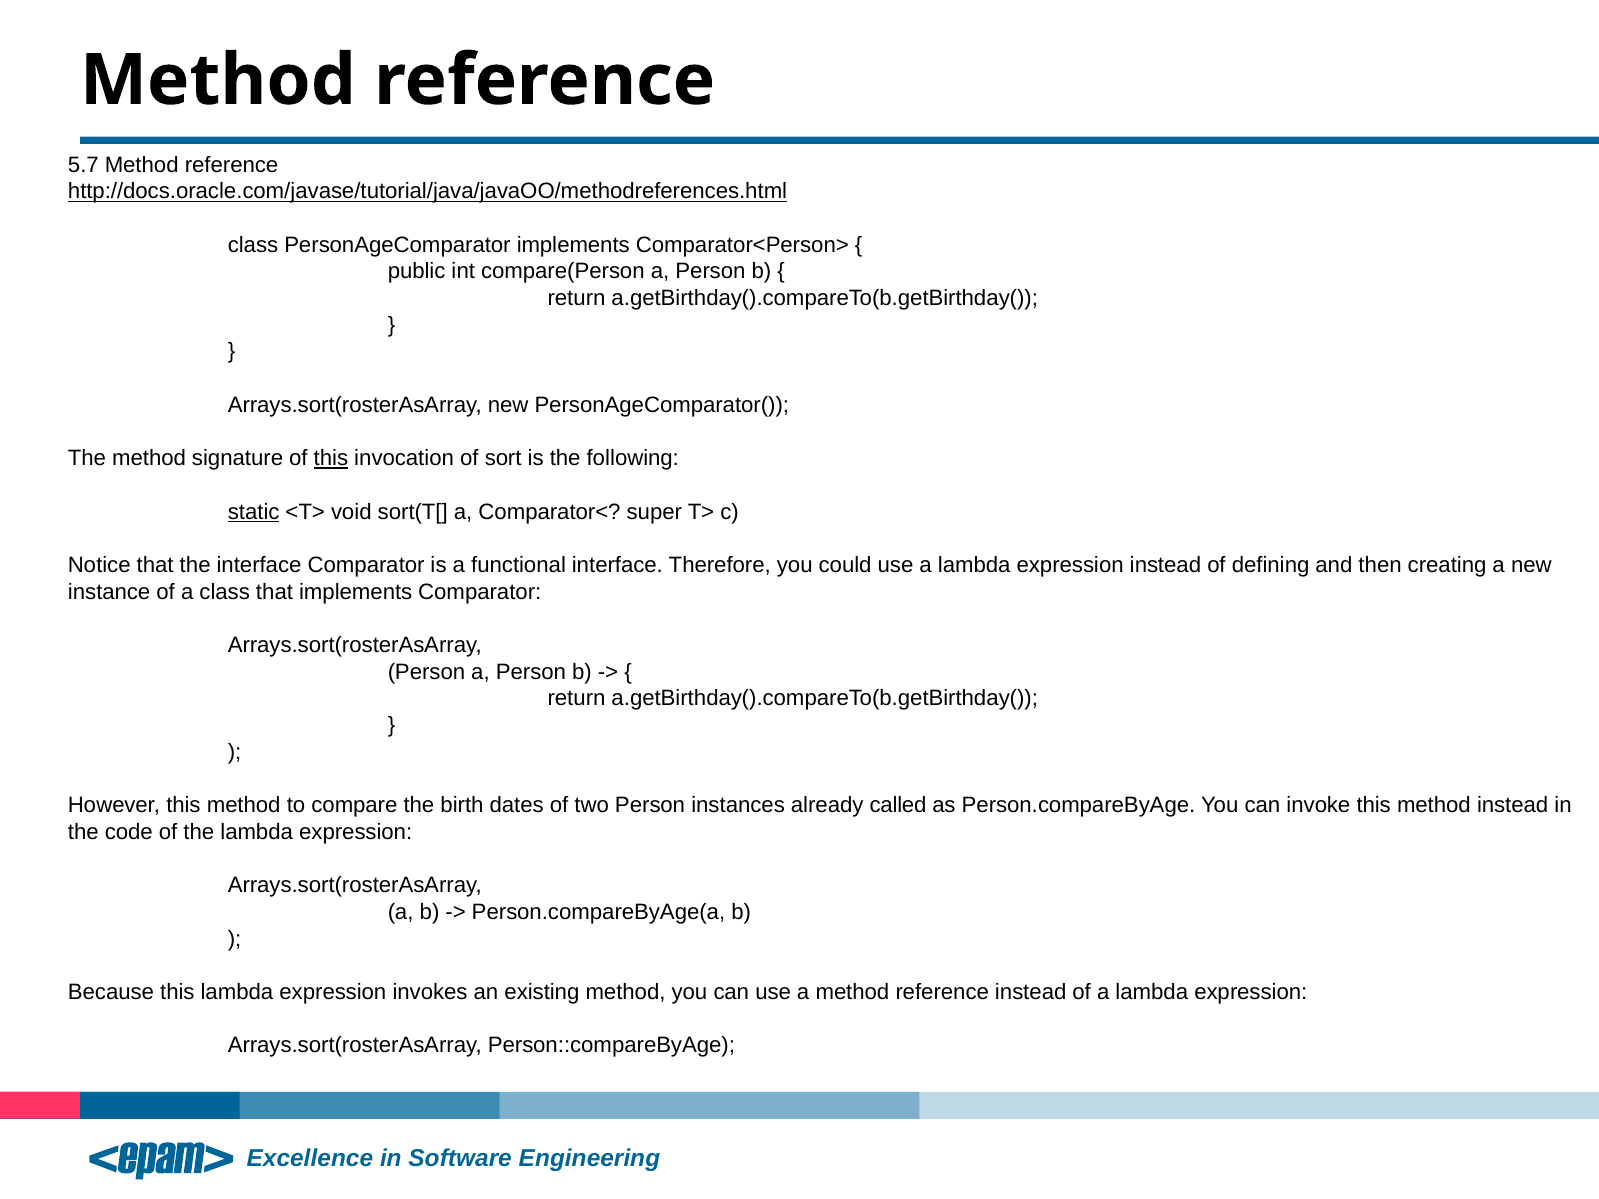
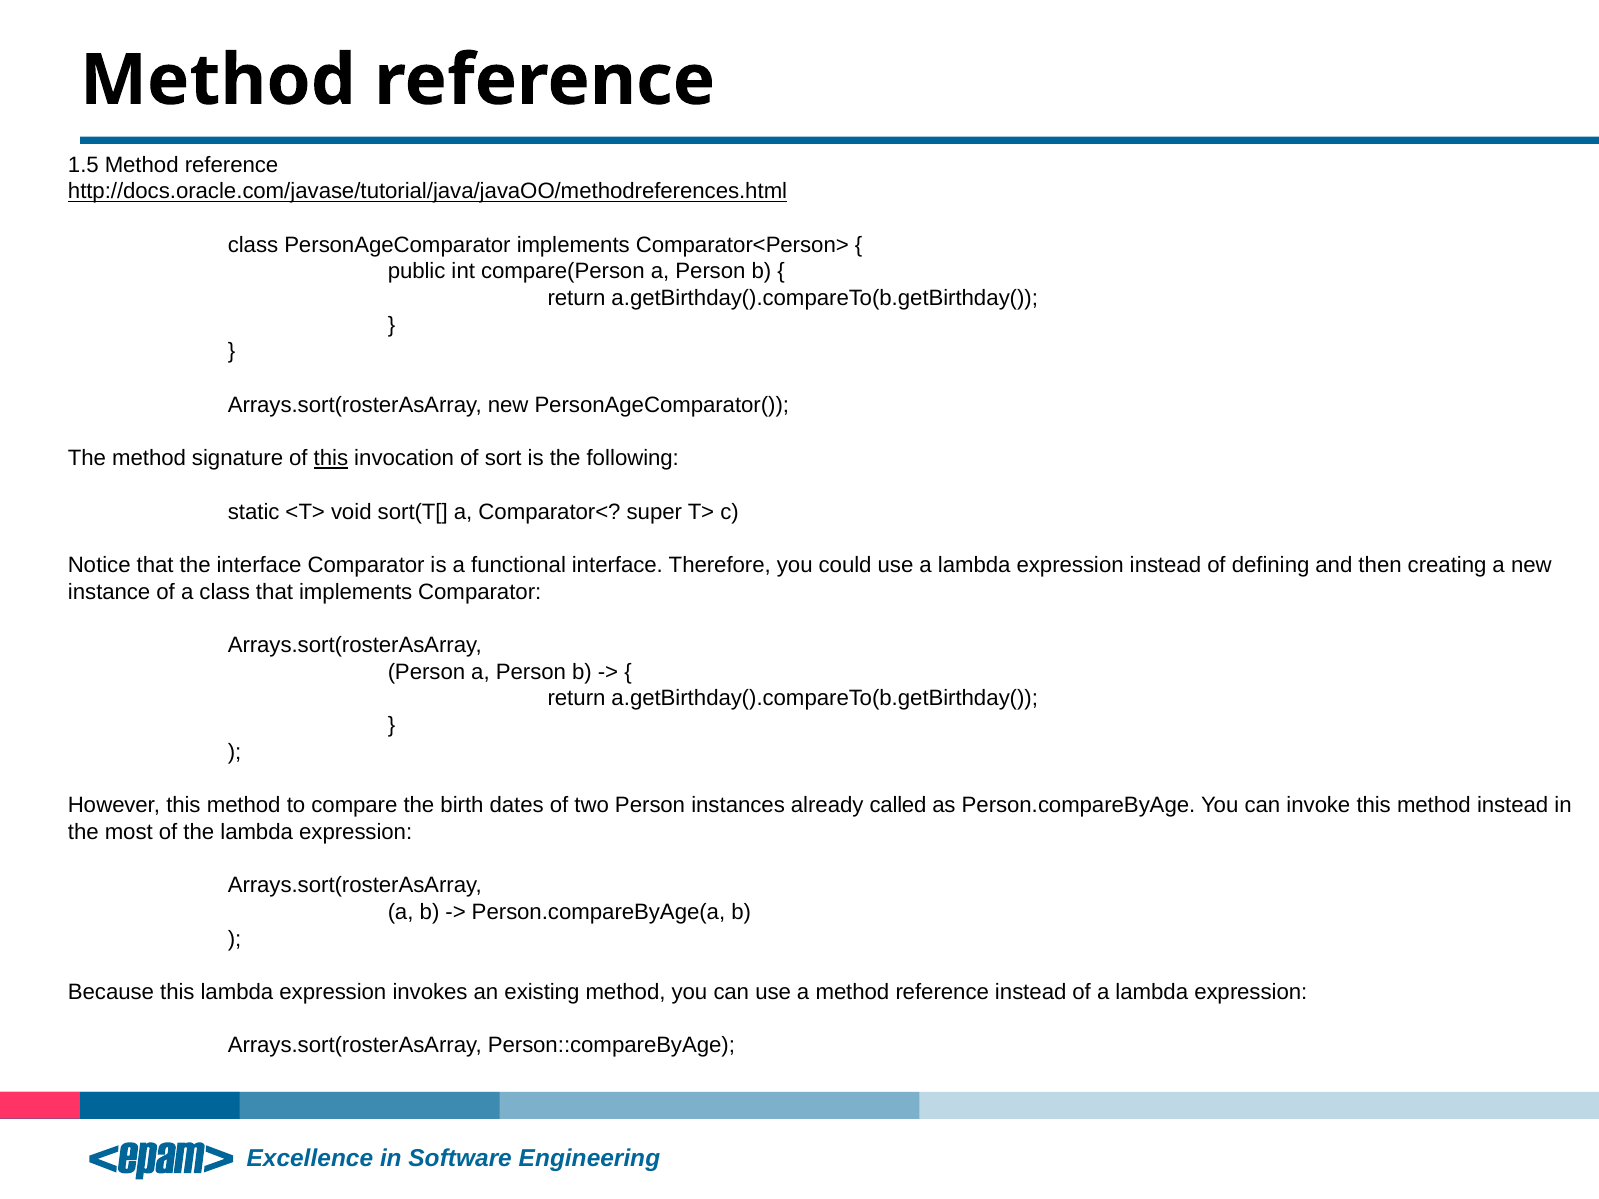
5.7: 5.7 -> 1.5
static underline: present -> none
code: code -> most
